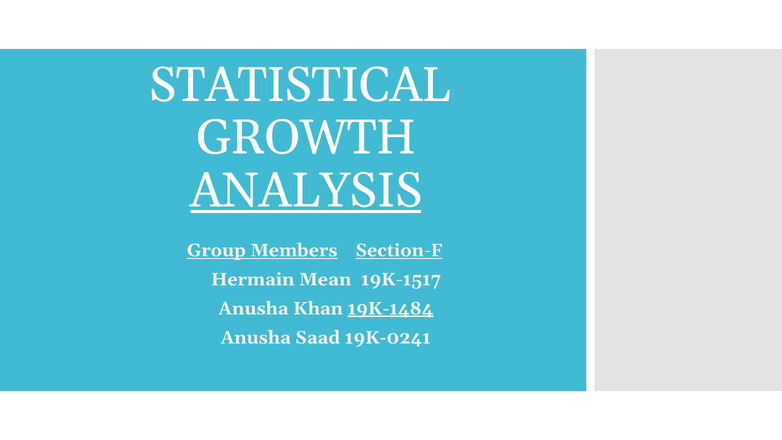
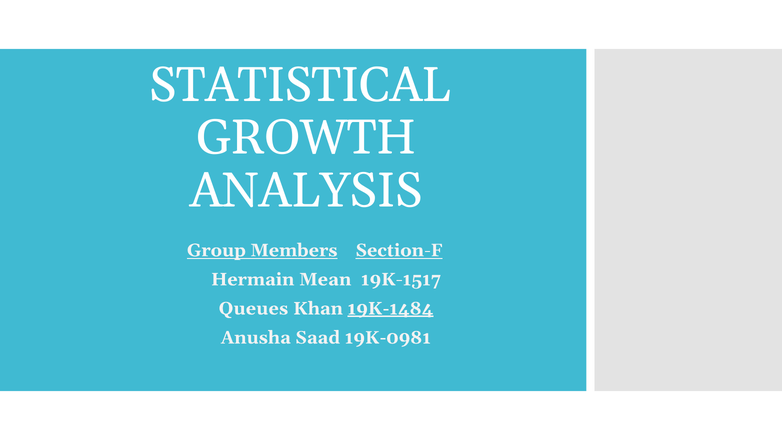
ANALYSIS underline: present -> none
Anusha at (253, 308): Anusha -> Queues
19K-0241: 19K-0241 -> 19K-0981
